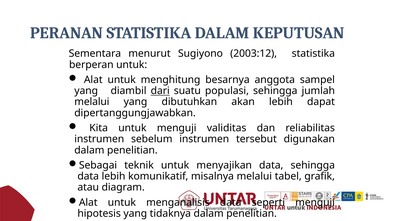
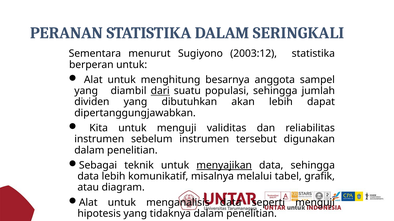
KEPUTUSAN: KEPUTUSAN -> SERINGKALI
melalui at (92, 102): melalui -> dividen
menyajikan underline: none -> present
